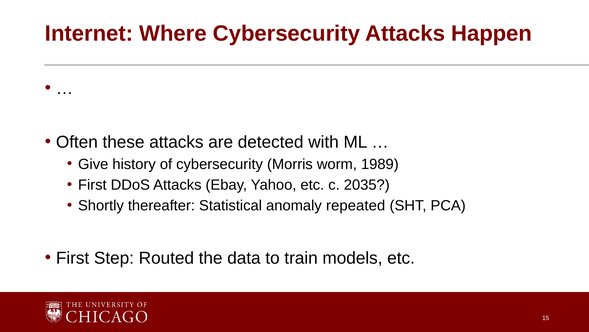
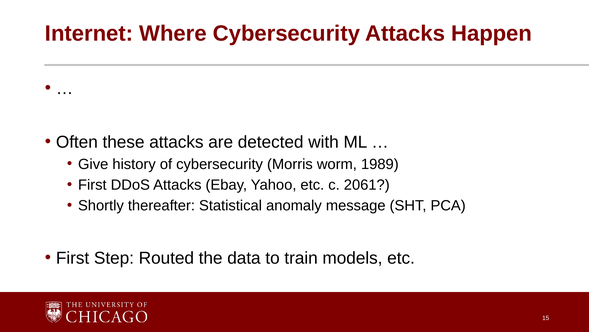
2035: 2035 -> 2061
repeated: repeated -> message
